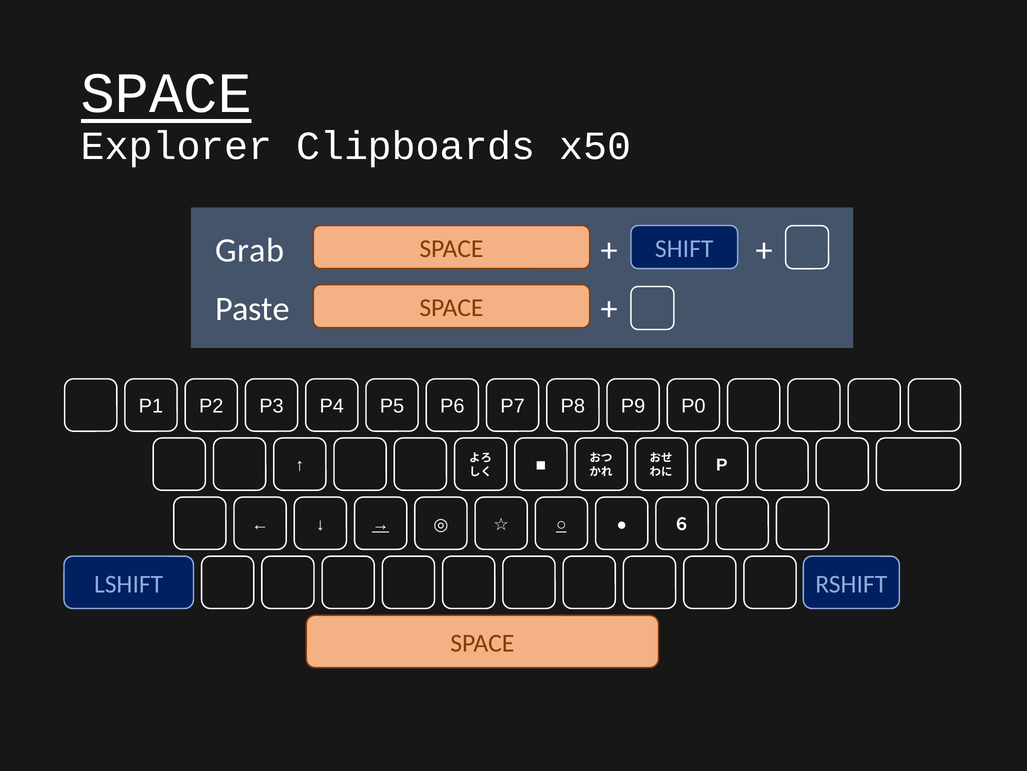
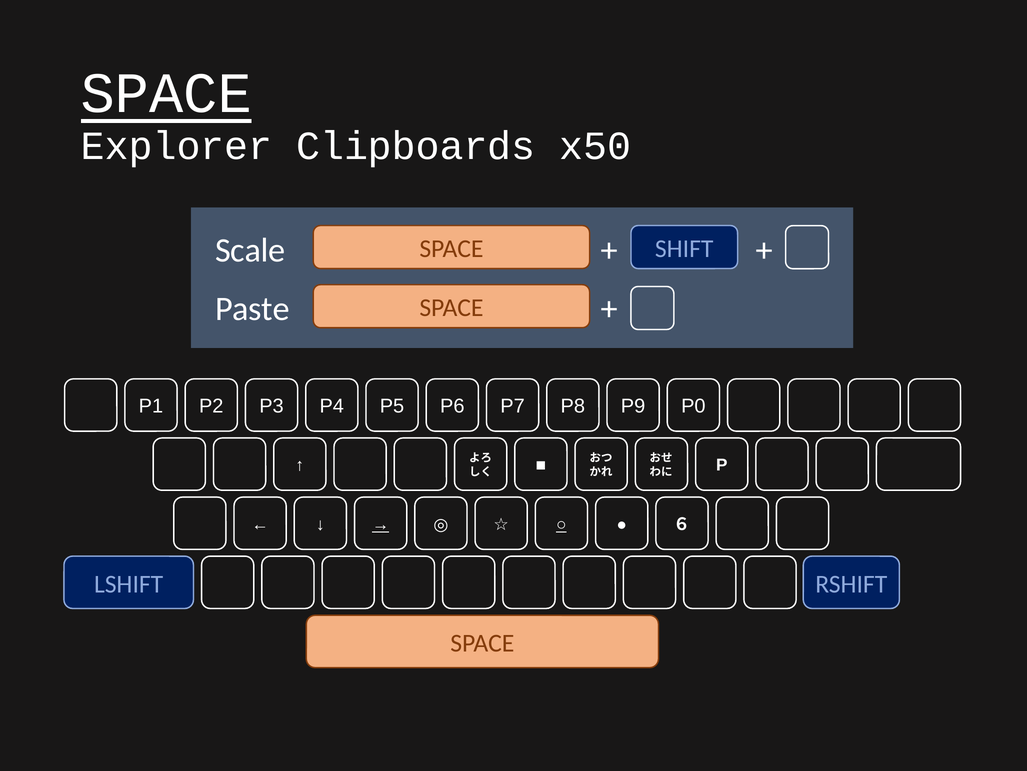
Grab: Grab -> Scale
